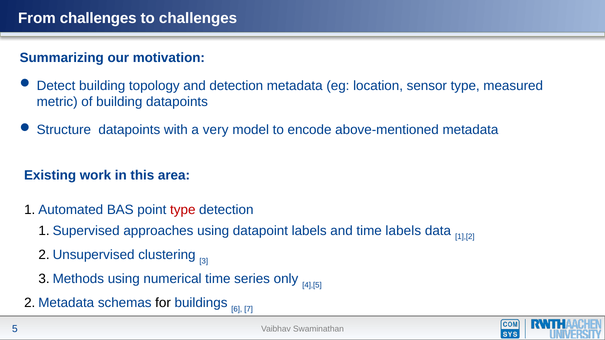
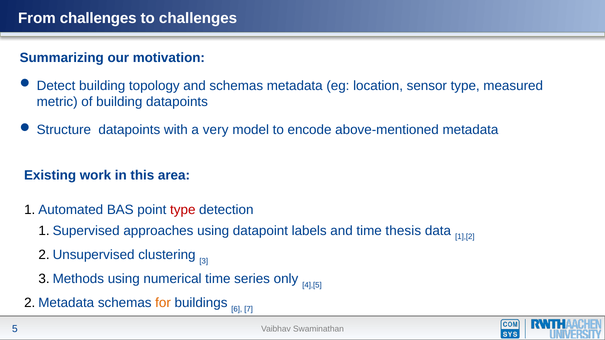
and detection: detection -> schemas
time labels: labels -> thesis
for colour: black -> orange
